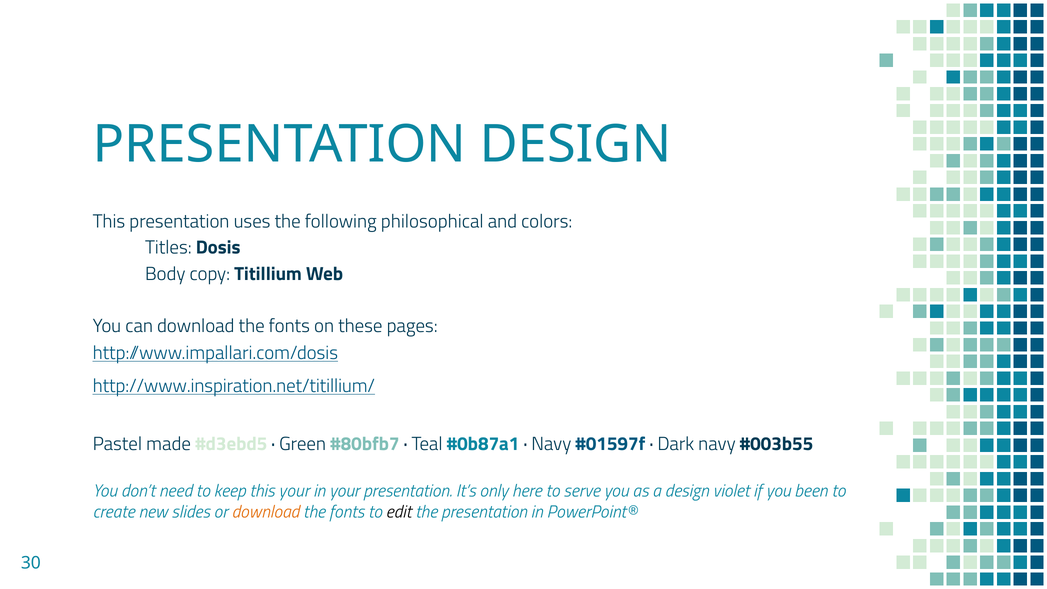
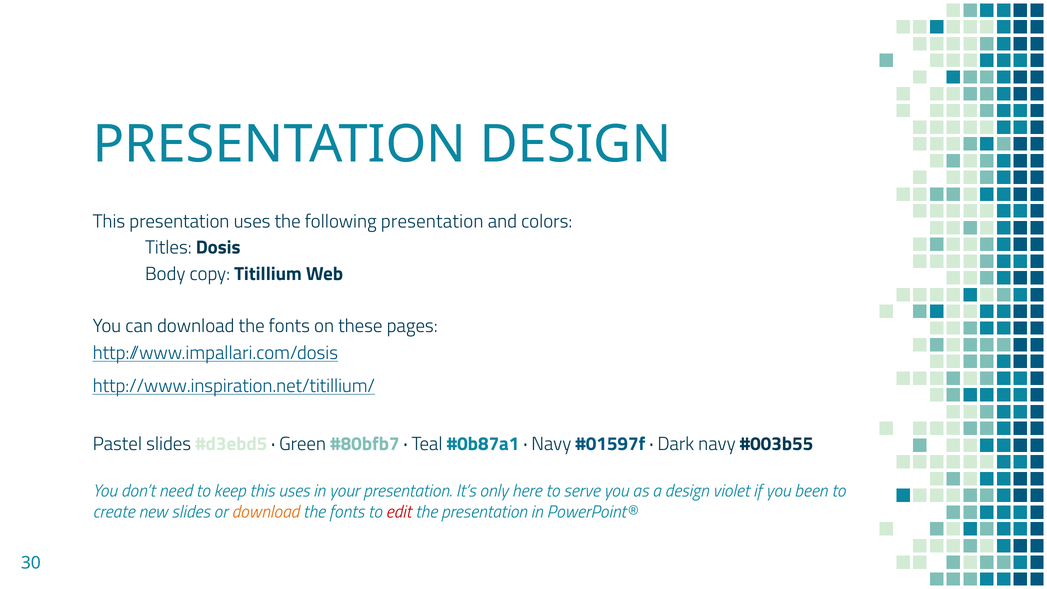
following philosophical: philosophical -> presentation
Pastel made: made -> slides
this your: your -> uses
edit colour: black -> red
